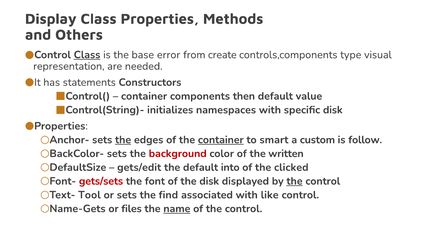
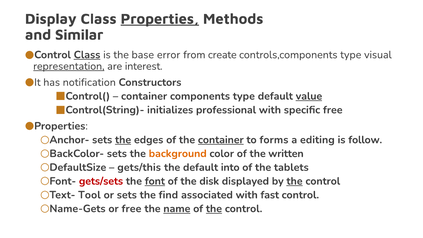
Properties underline: none -> present
Others: Others -> Similar
representation underline: none -> present
needed: needed -> interest
statements: statements -> notification
components then: then -> type
value underline: none -> present
namespaces: namespaces -> professional
specific disk: disk -> free
smart: smart -> forms
custom: custom -> editing
background colour: red -> orange
gets/edit: gets/edit -> gets/this
clicked: clicked -> tablets
font underline: none -> present
like: like -> fast
or files: files -> free
the at (214, 209) underline: none -> present
